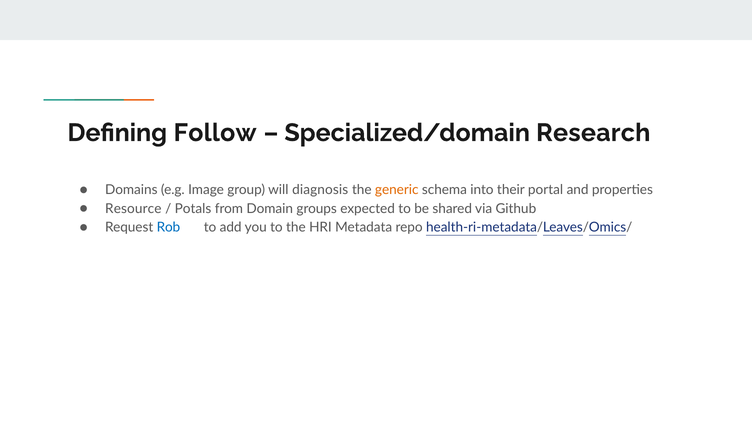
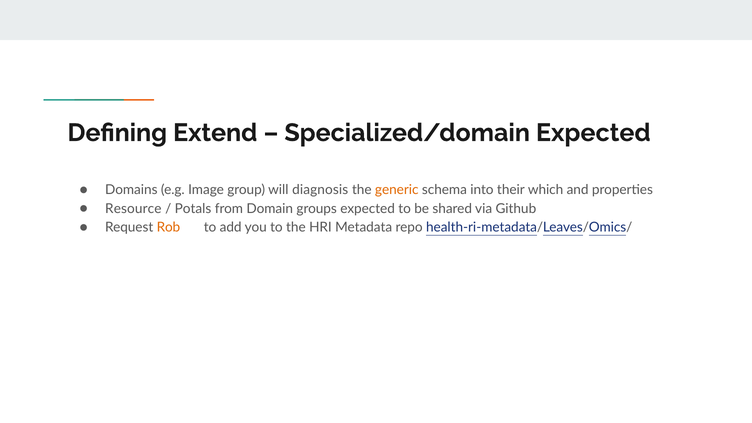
Follow: Follow -> Extend
Specialized/domain Research: Research -> Expected
portal: portal -> which
Rob colour: blue -> orange
